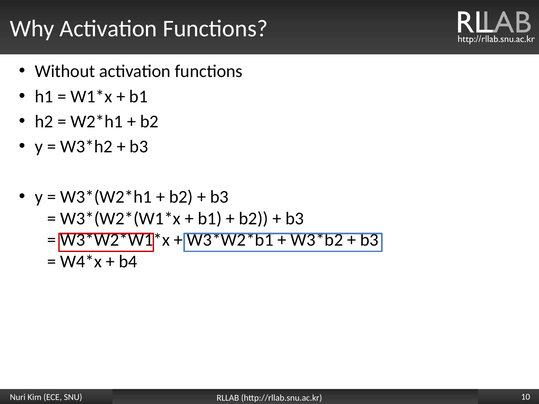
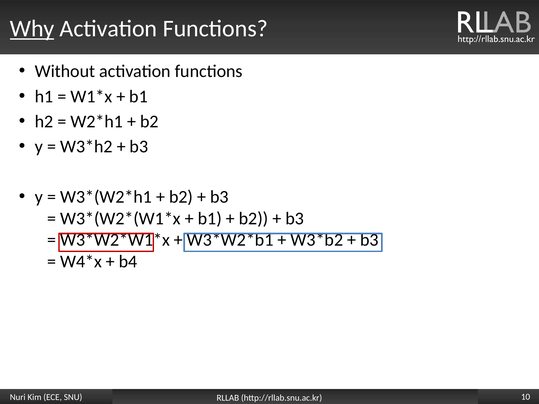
Why underline: none -> present
